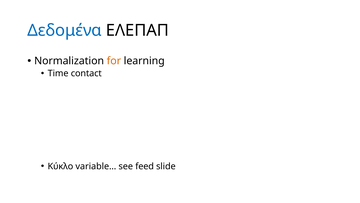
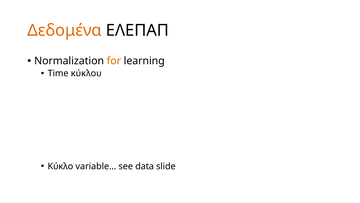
Δεδομένα colour: blue -> orange
contact: contact -> κύκλου
feed: feed -> data
